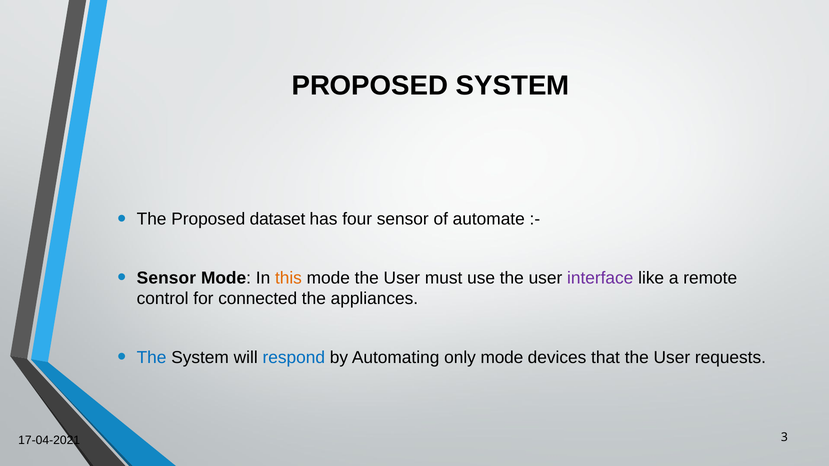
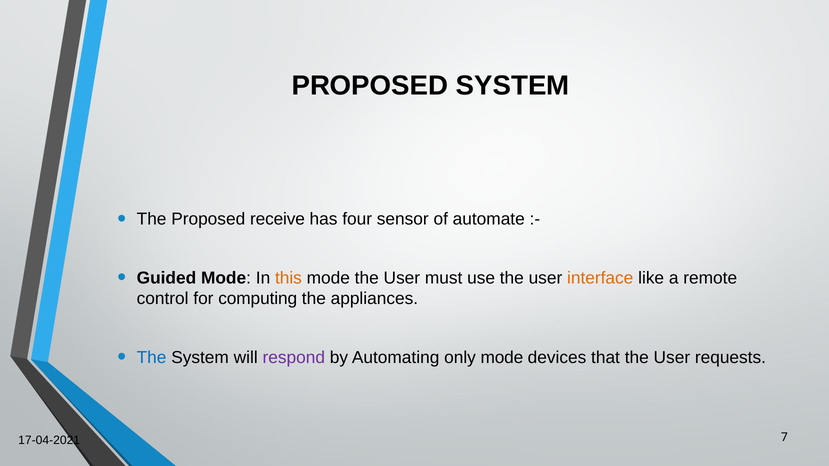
dataset: dataset -> receive
Sensor at (166, 278): Sensor -> Guided
interface colour: purple -> orange
connected: connected -> computing
respond colour: blue -> purple
3: 3 -> 7
